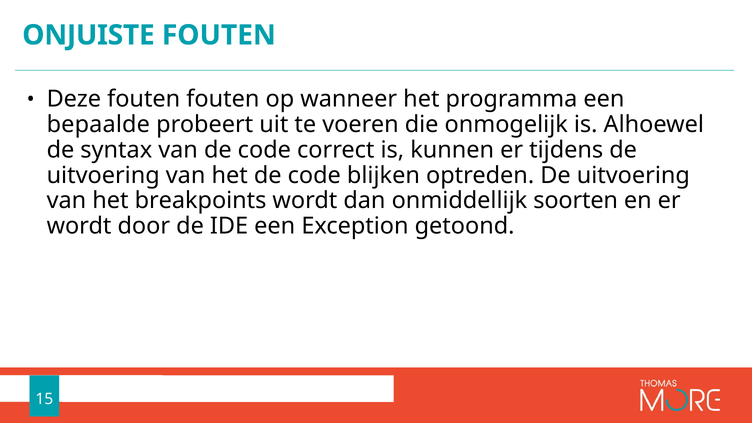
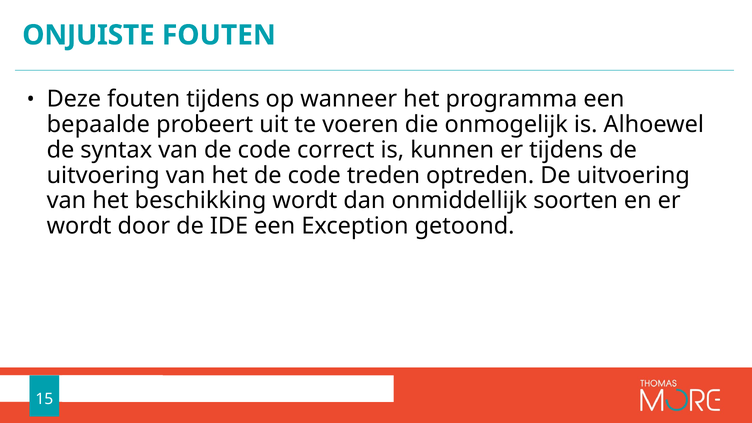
fouten fouten: fouten -> tijdens
blijken: blijken -> treden
breakpoints: breakpoints -> beschikking
